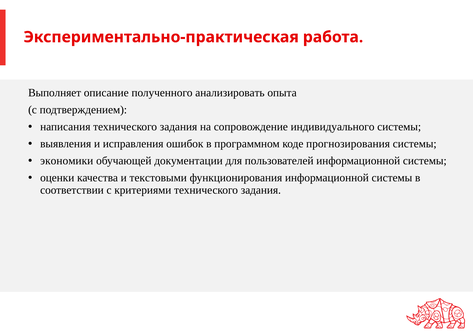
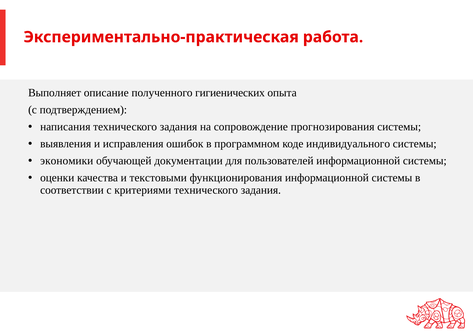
анализировать: анализировать -> гигиенических
индивидуального: индивидуального -> прогнозирования
прогнозирования: прогнозирования -> индивидуального
